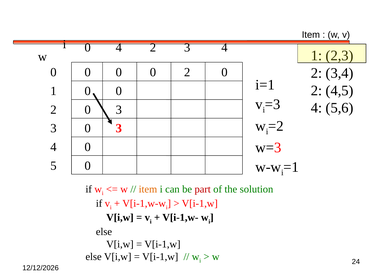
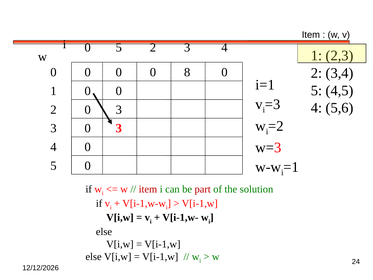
0 4: 4 -> 5
0 2: 2 -> 8
2 at (317, 90): 2 -> 5
item at (148, 189) colour: orange -> red
